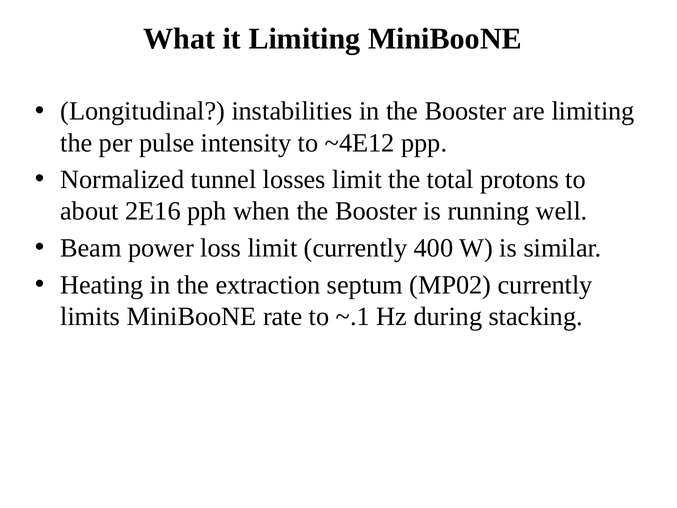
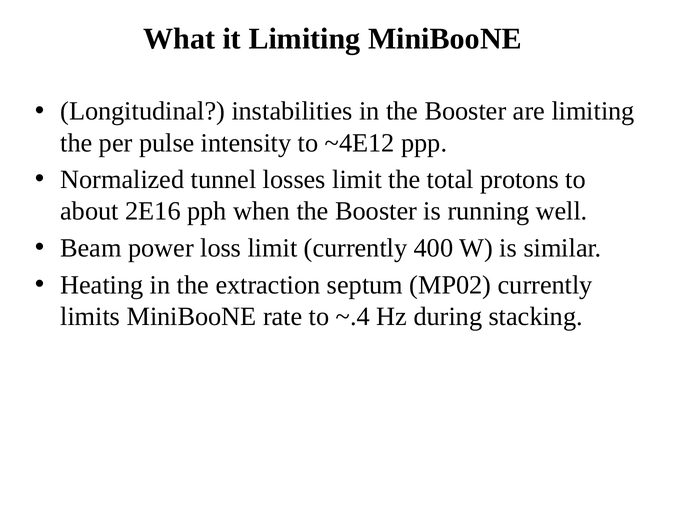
~.1: ~.1 -> ~.4
